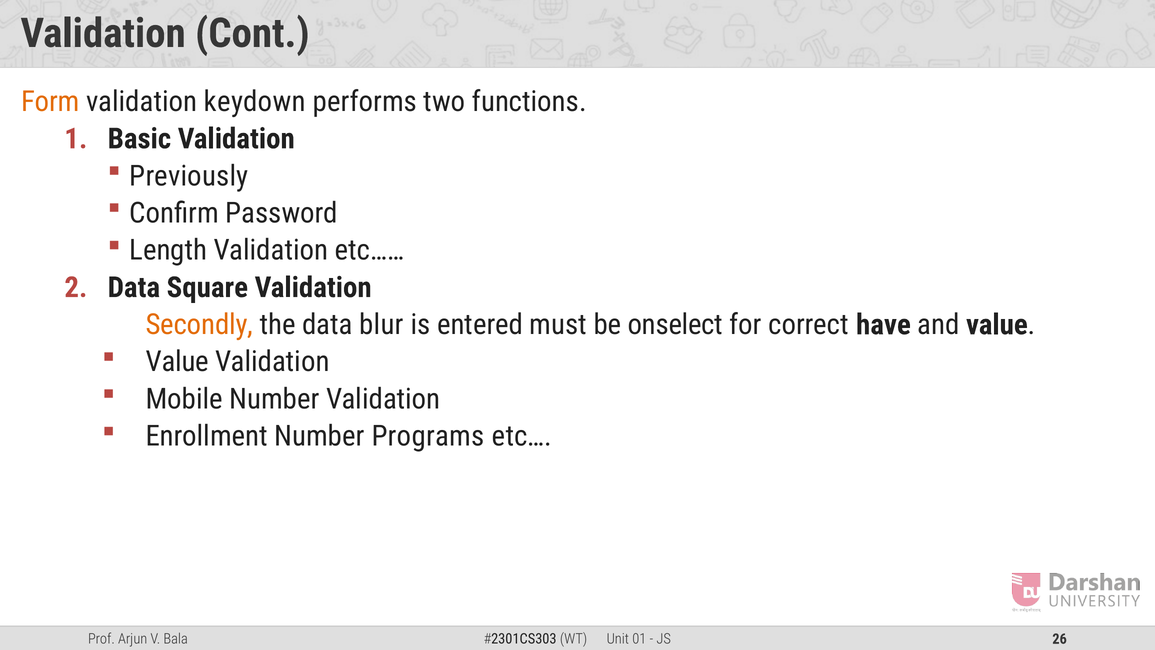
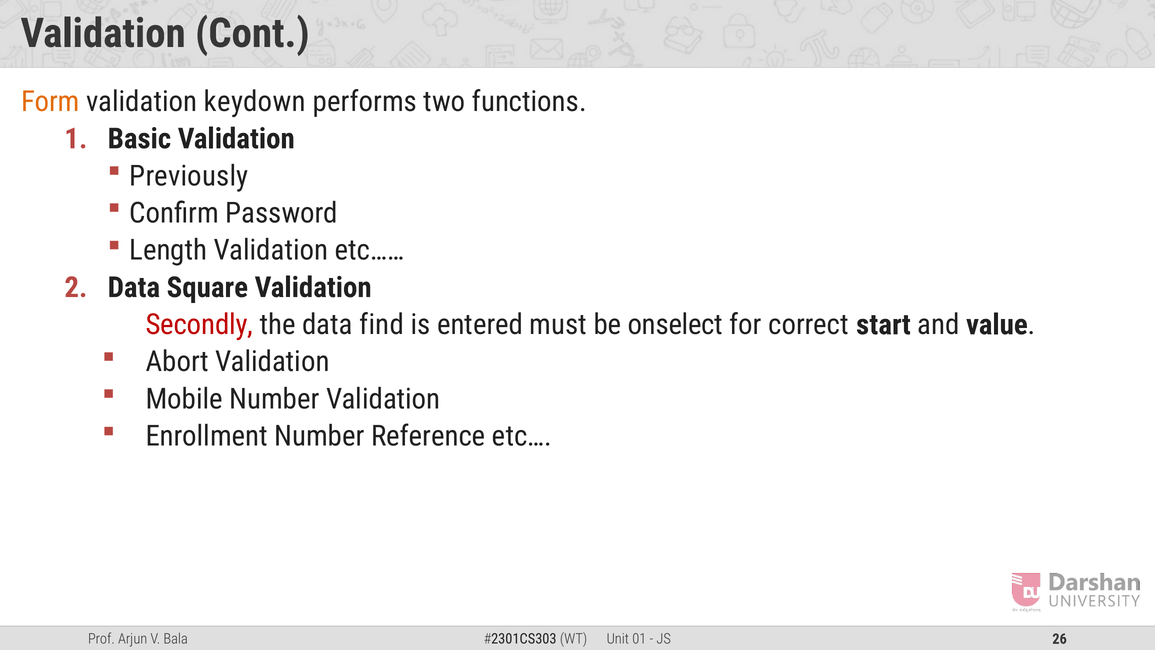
Secondly colour: orange -> red
blur: blur -> find
have: have -> start
Value at (177, 362): Value -> Abort
Programs: Programs -> Reference
